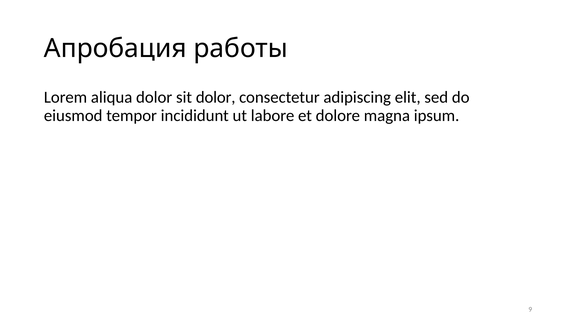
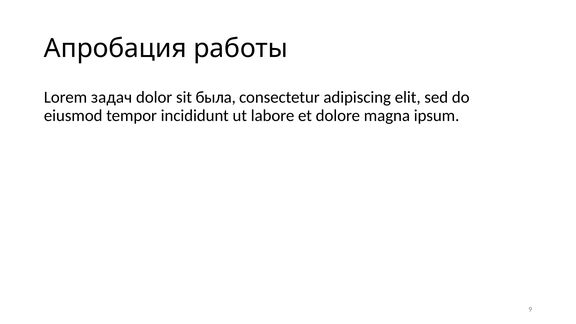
aliqua: aliqua -> задач
sit dolor: dolor -> была
